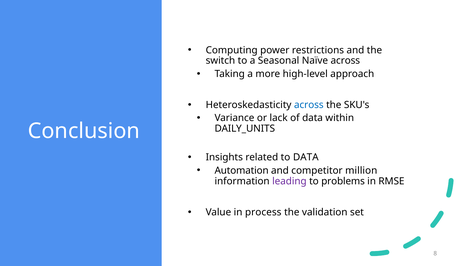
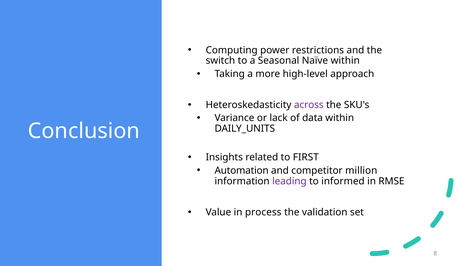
Naïve across: across -> within
across at (309, 105) colour: blue -> purple
to DATA: DATA -> FIRST
problems: problems -> informed
